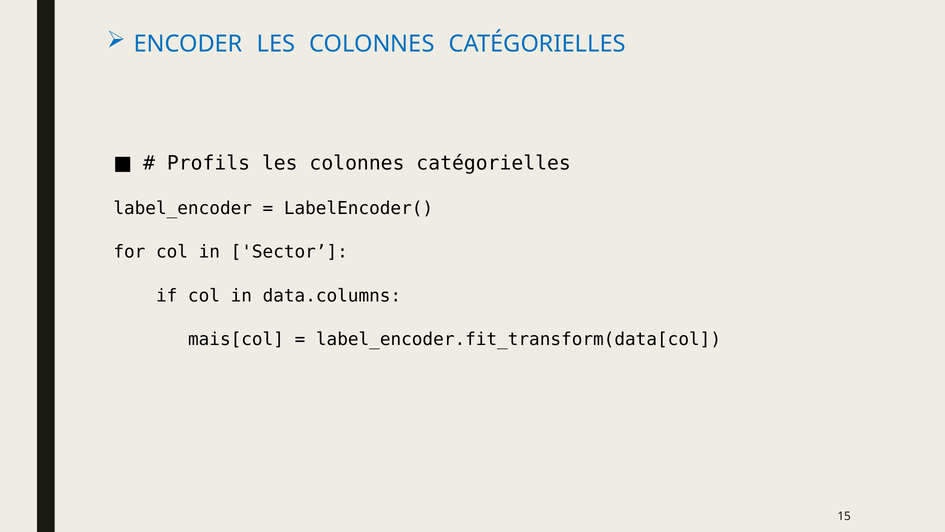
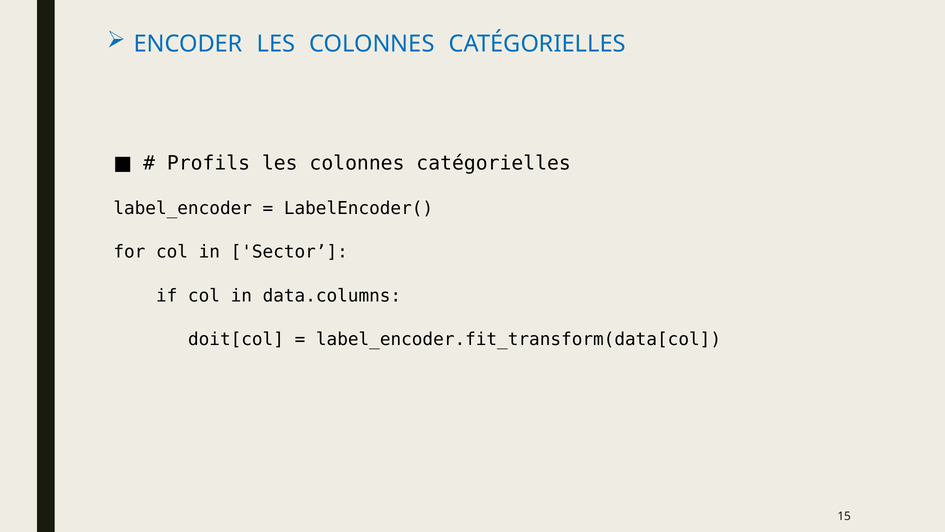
mais[col: mais[col -> doit[col
